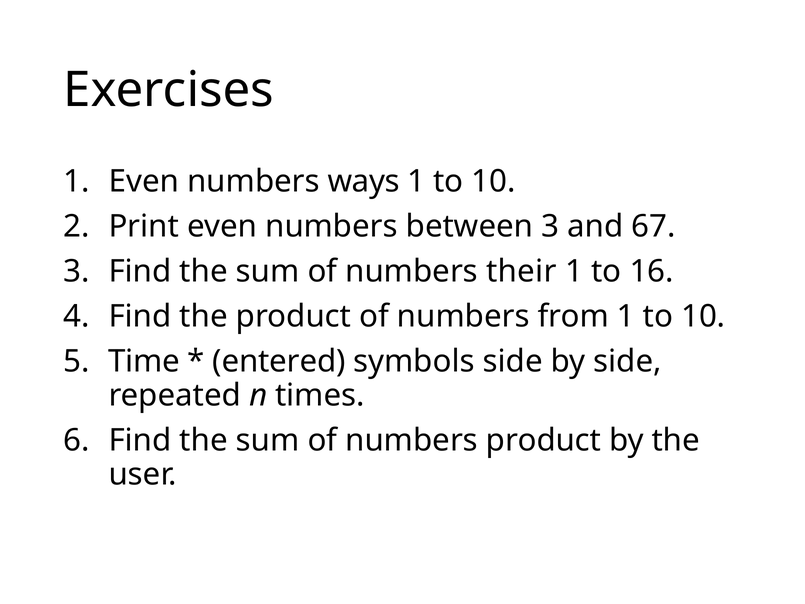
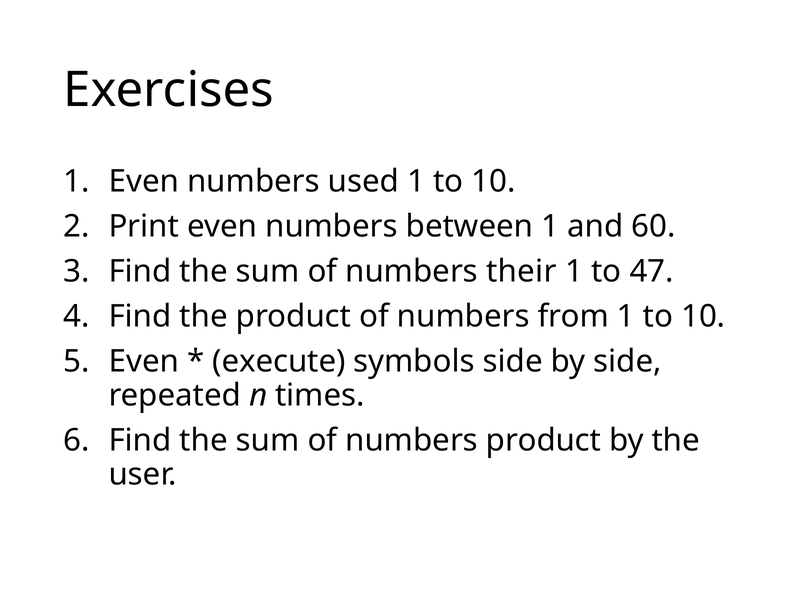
ways: ways -> used
between 3: 3 -> 1
67: 67 -> 60
16: 16 -> 47
Time at (144, 361): Time -> Even
entered: entered -> execute
